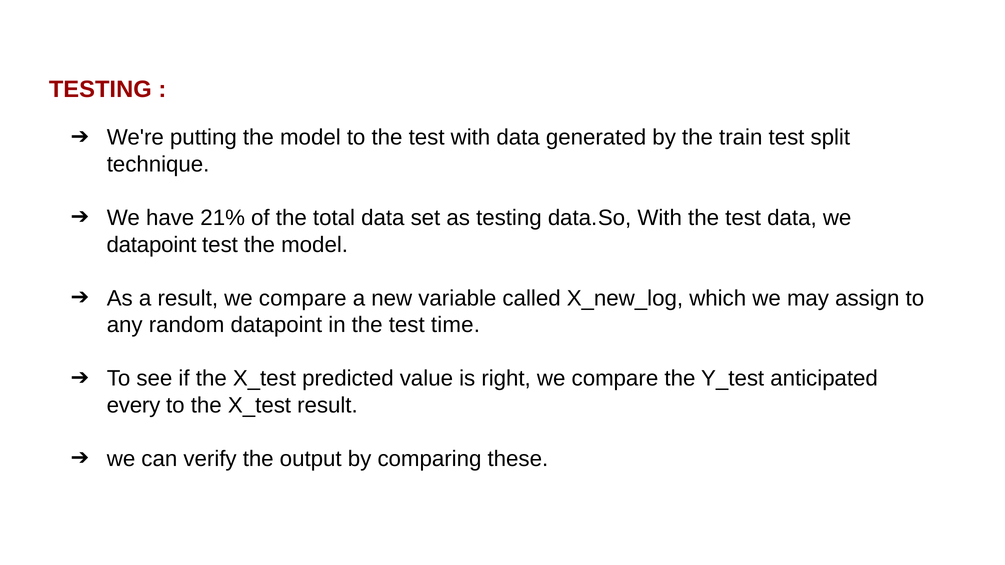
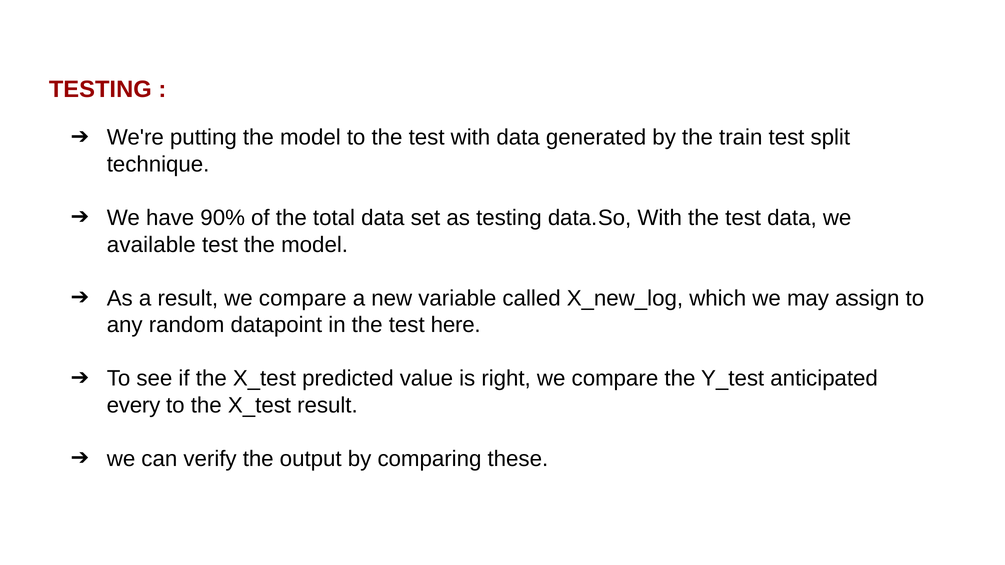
21%: 21% -> 90%
datapoint at (151, 245): datapoint -> available
time: time -> here
